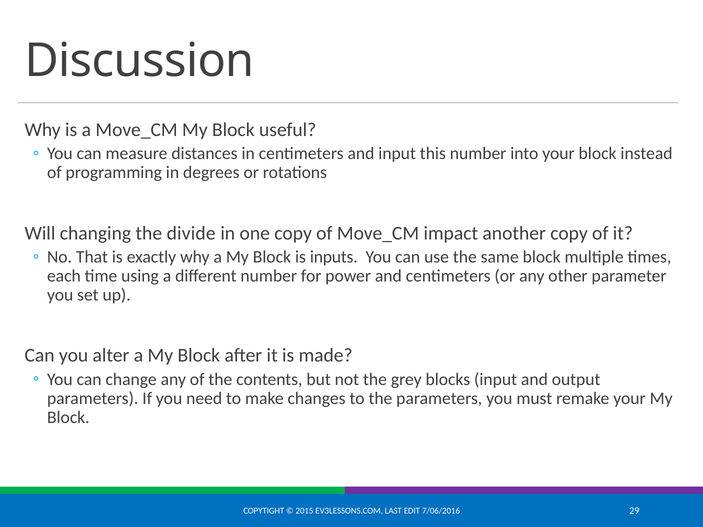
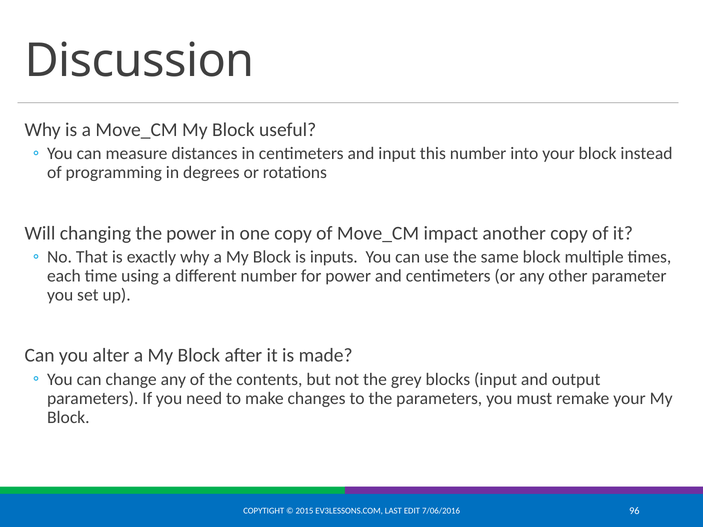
the divide: divide -> power
29: 29 -> 96
